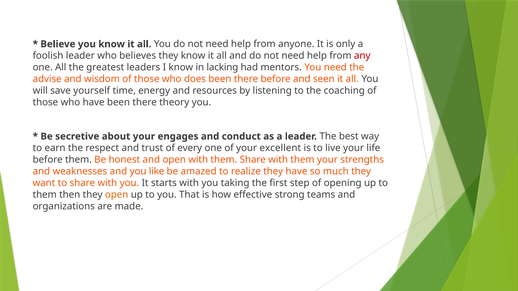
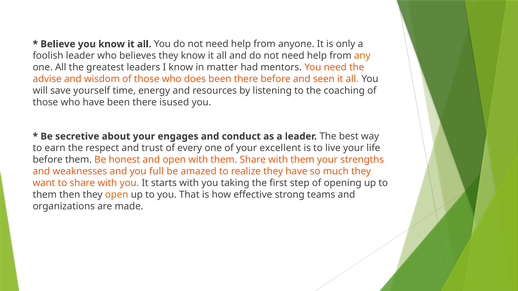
any colour: red -> orange
lacking: lacking -> matter
theory: theory -> isused
like: like -> full
